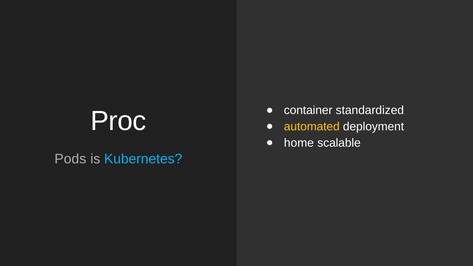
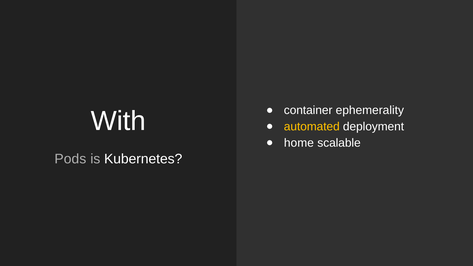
Proc: Proc -> With
standardized: standardized -> ephemerality
Kubernetes colour: light blue -> white
